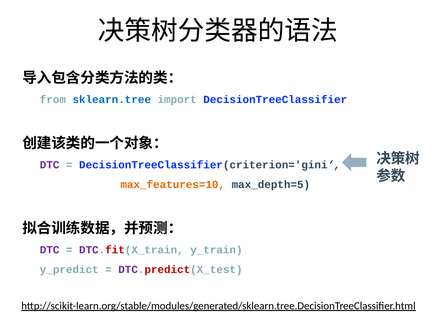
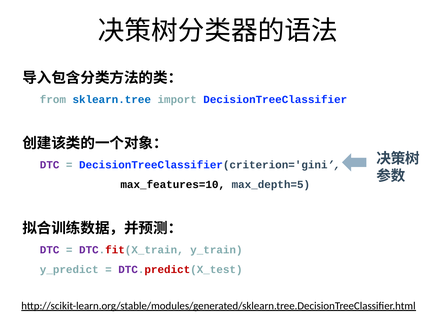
max_features=10 colour: orange -> black
